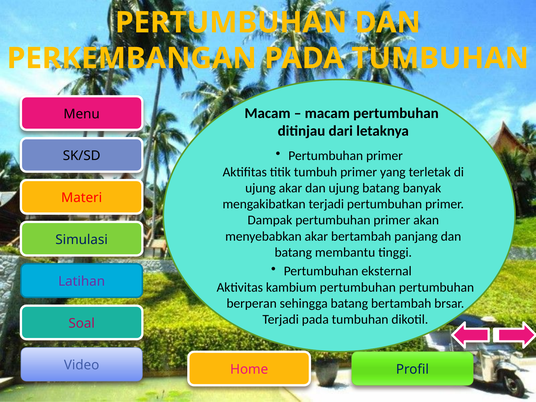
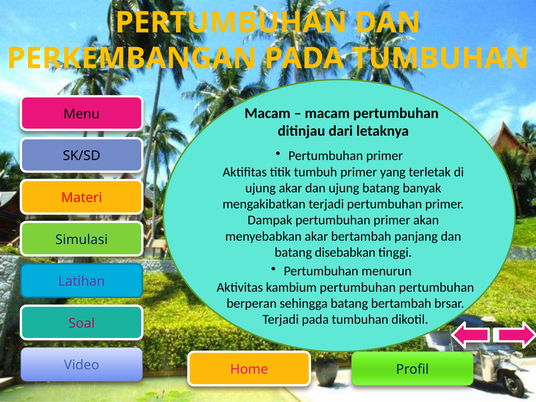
membantu: membantu -> disebabkan
eksternal: eksternal -> menurun
